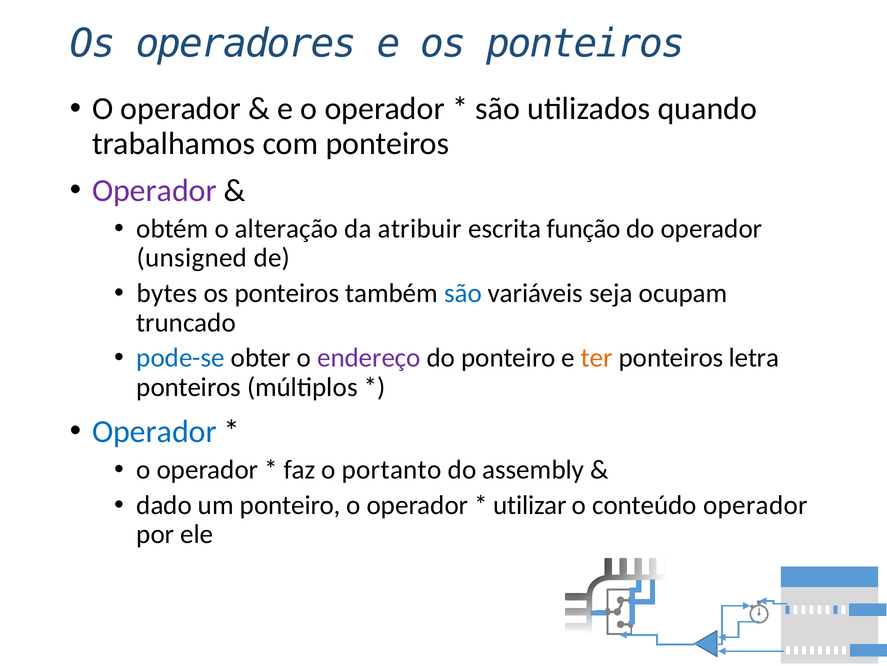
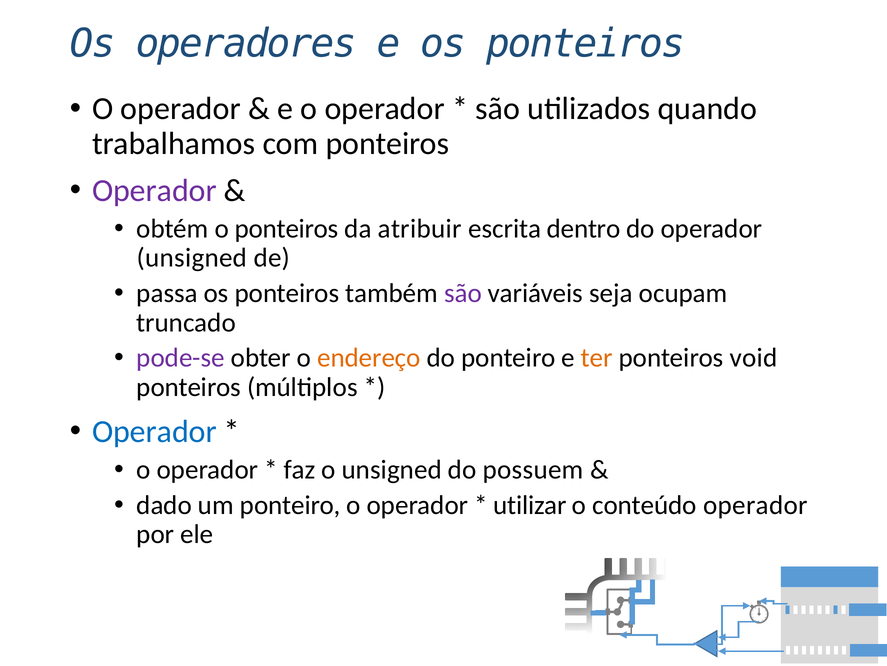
o alteração: alteração -> ponteiros
função: função -> dentro
bytes: bytes -> passa
são at (463, 293) colour: blue -> purple
pode-se colour: blue -> purple
endereço colour: purple -> orange
letra: letra -> void
o portanto: portanto -> unsigned
assembly: assembly -> possuem
